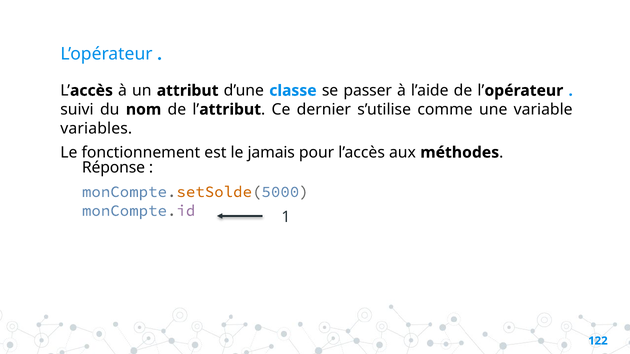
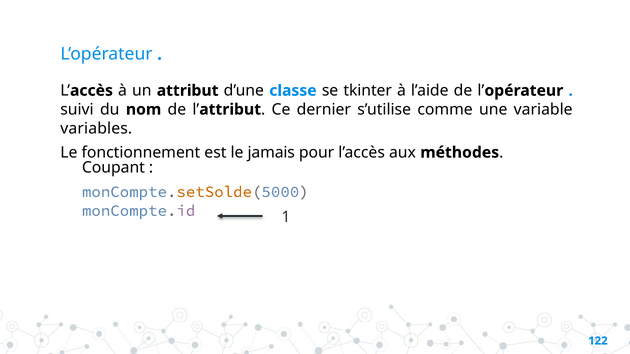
passer: passer -> tkinter
Réponse: Réponse -> Coupant
